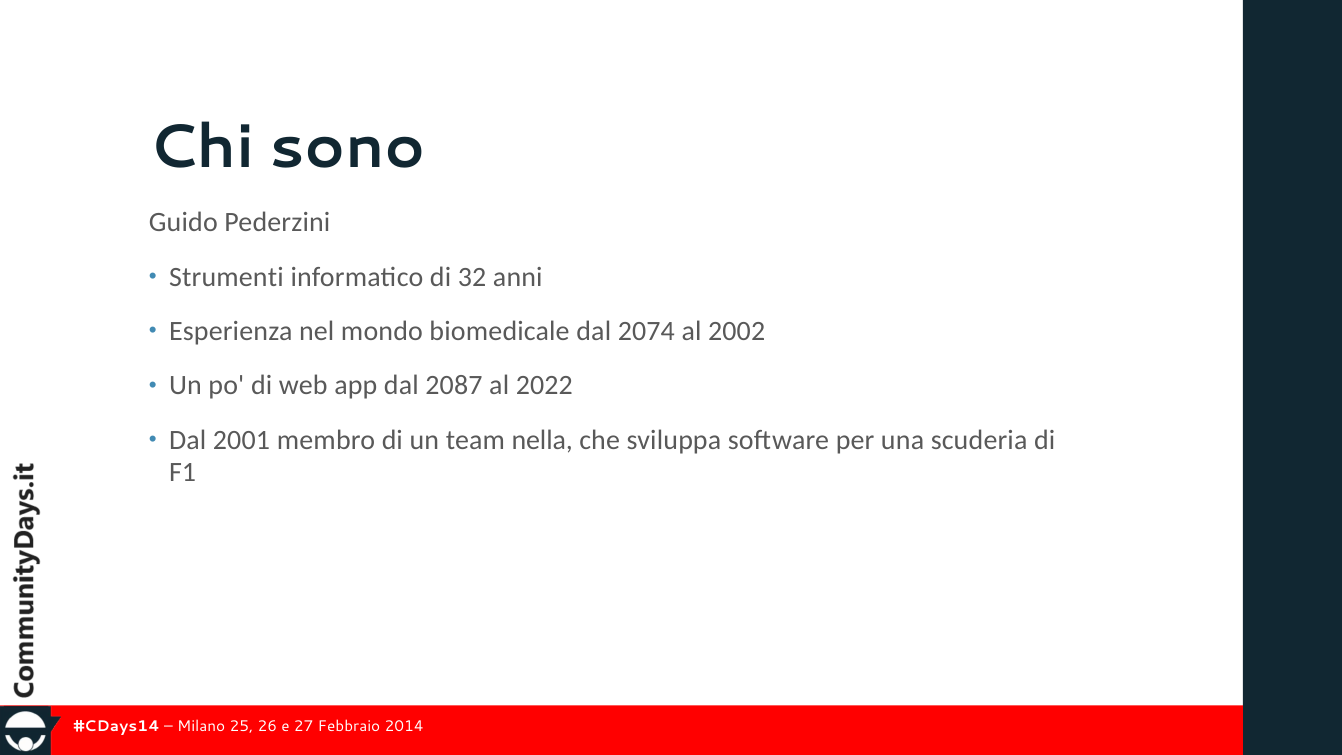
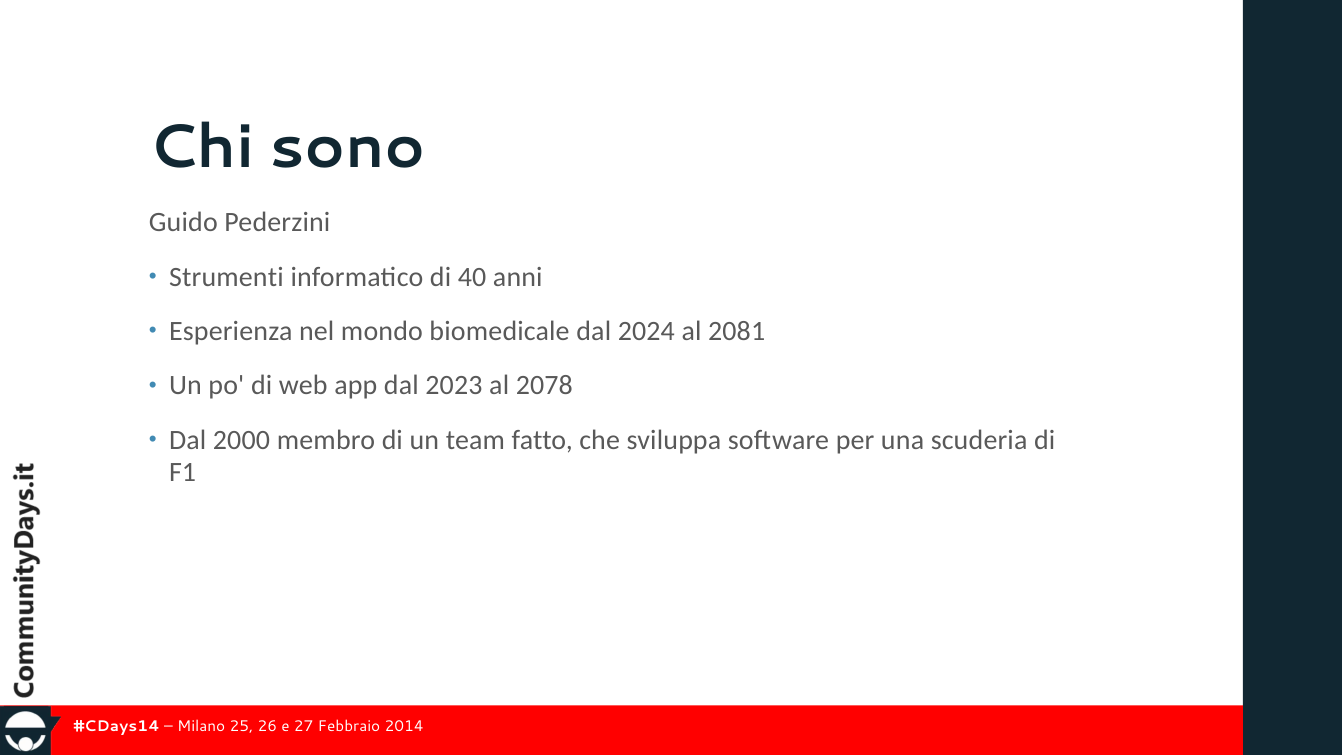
32: 32 -> 40
2074: 2074 -> 2024
2002: 2002 -> 2081
2087: 2087 -> 2023
2022: 2022 -> 2078
2001: 2001 -> 2000
nella: nella -> fatto
